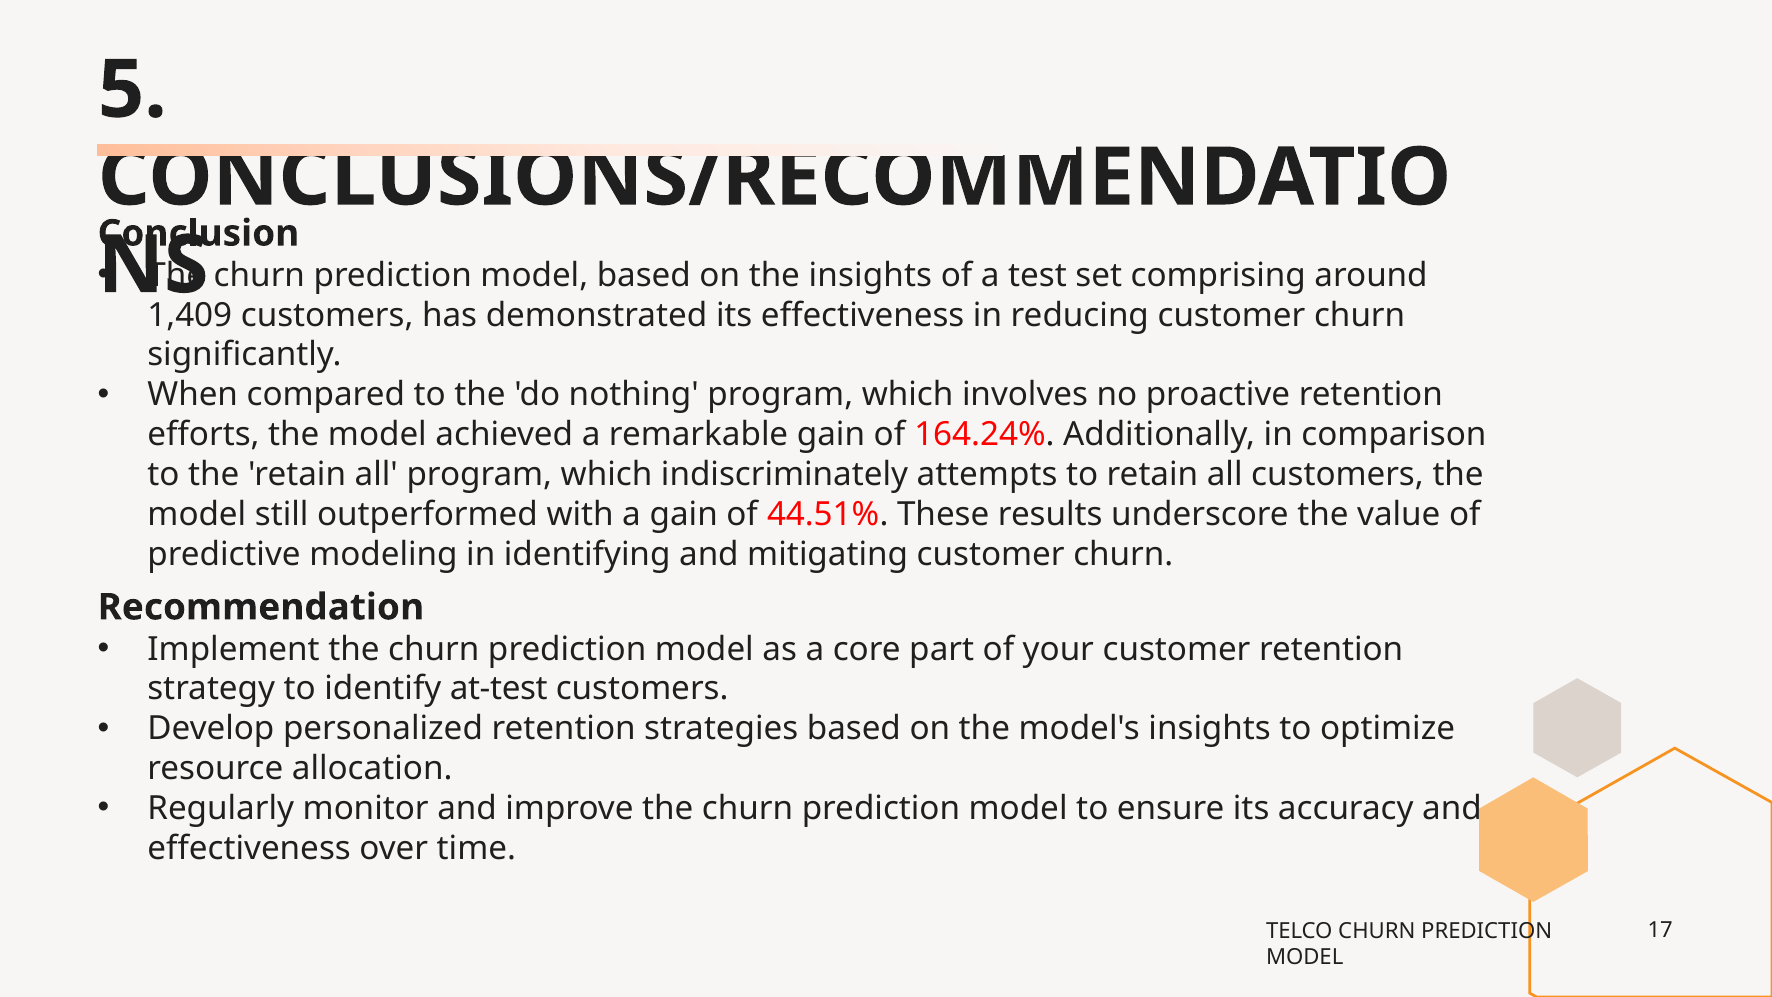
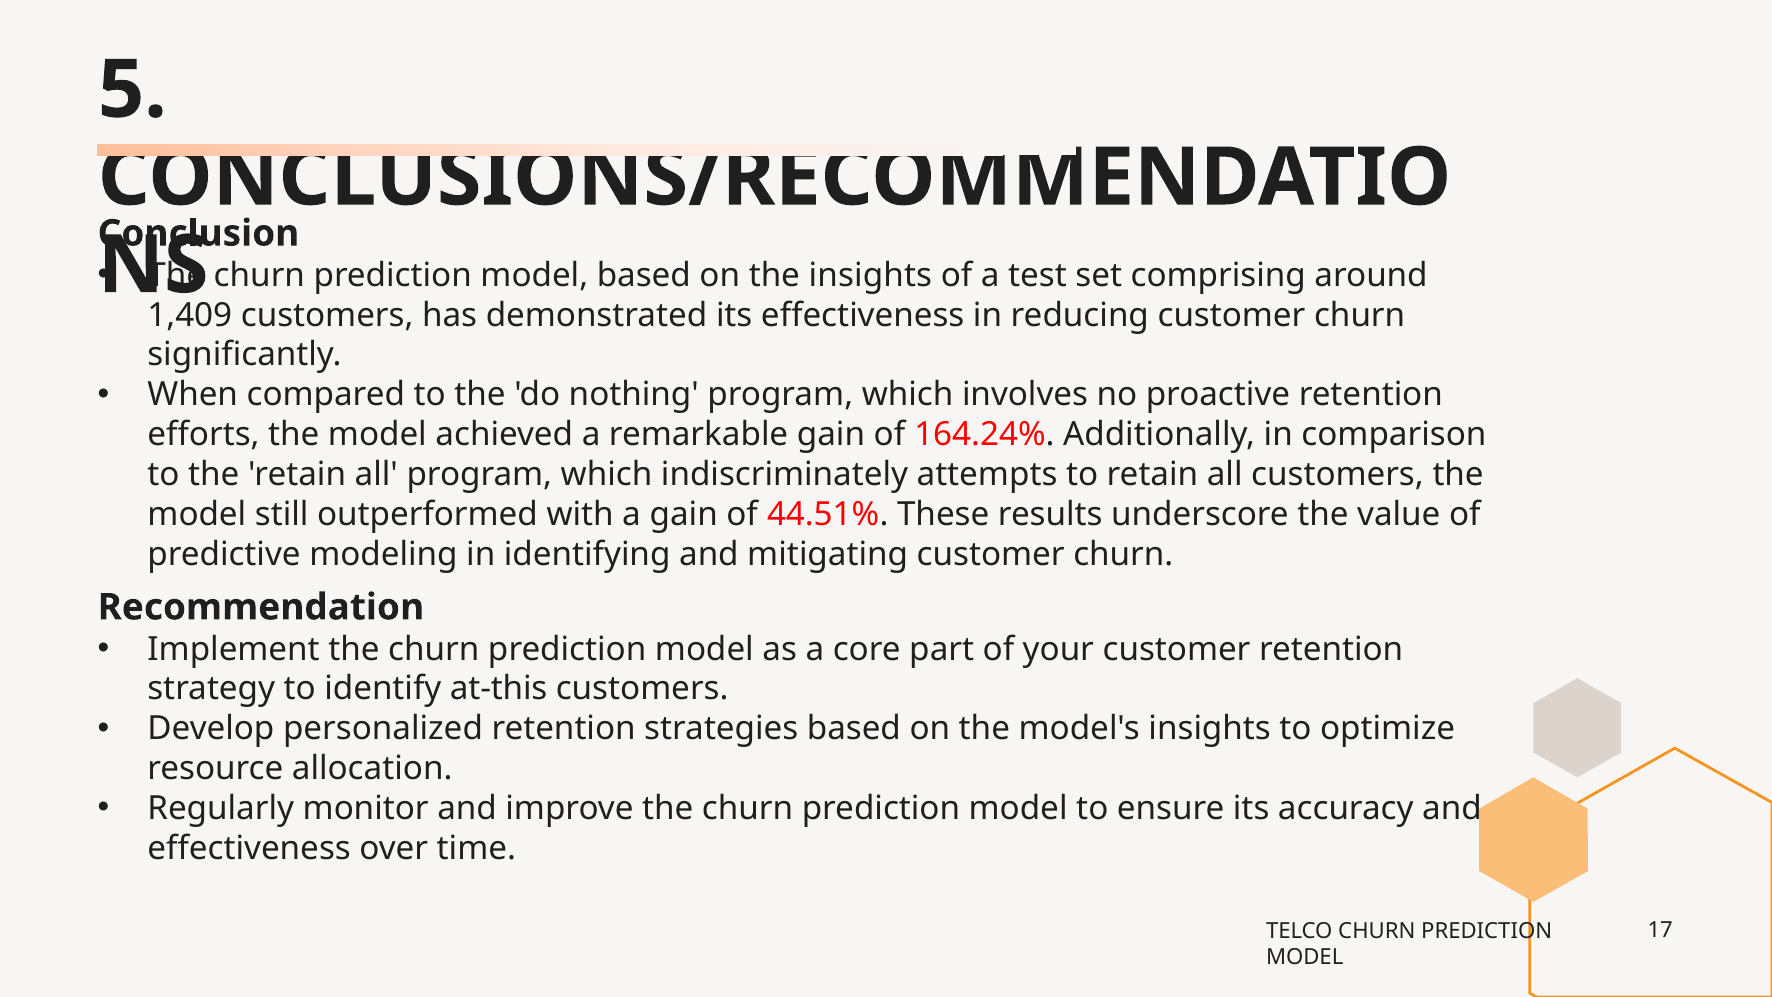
at-test: at-test -> at-this
